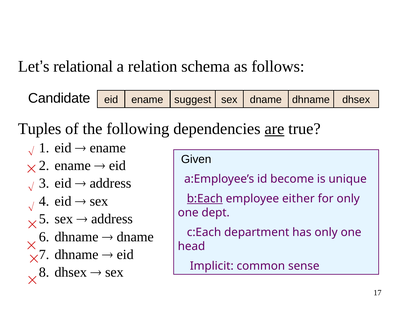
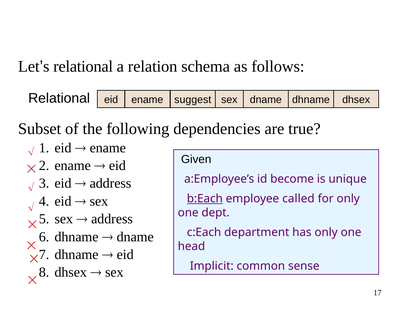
Candidate at (59, 98): Candidate -> Relational
Tuples: Tuples -> Subset
are underline: present -> none
either: either -> called
